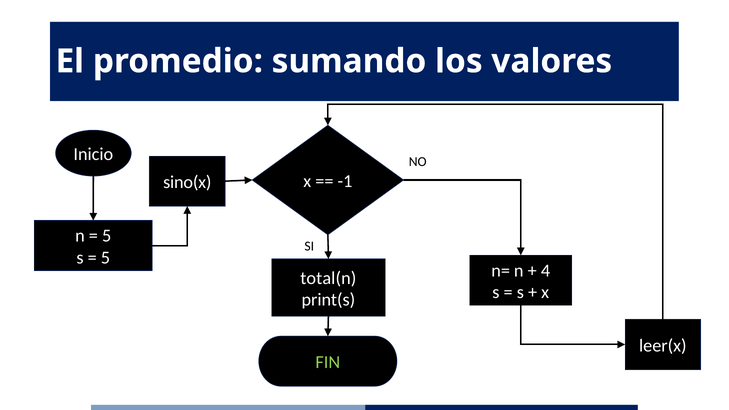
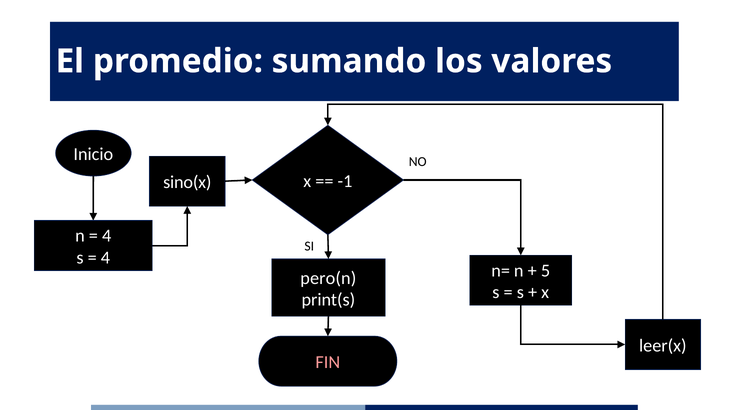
5 at (107, 236): 5 -> 4
5 at (105, 258): 5 -> 4
4: 4 -> 5
total(n: total(n -> pero(n
FIN colour: light green -> pink
